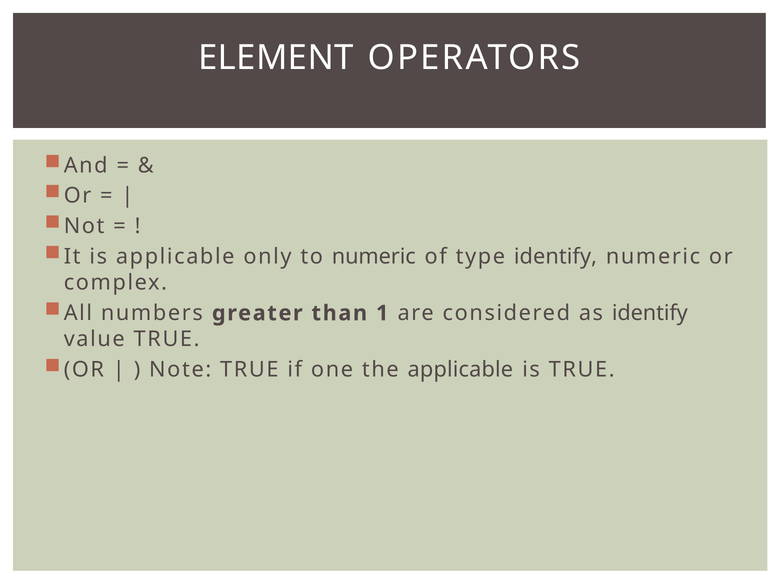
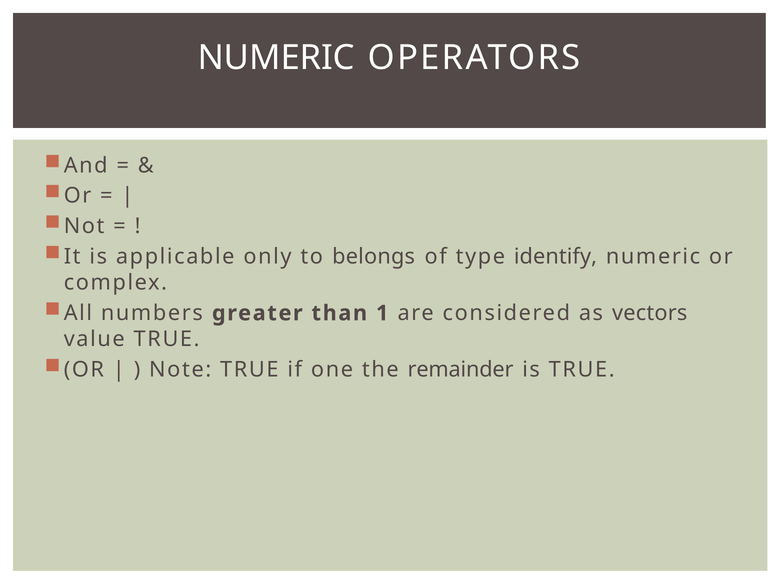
ELEMENT at (276, 58): ELEMENT -> NUMERIC
to numeric: numeric -> belongs
as identify: identify -> vectors
the applicable: applicable -> remainder
